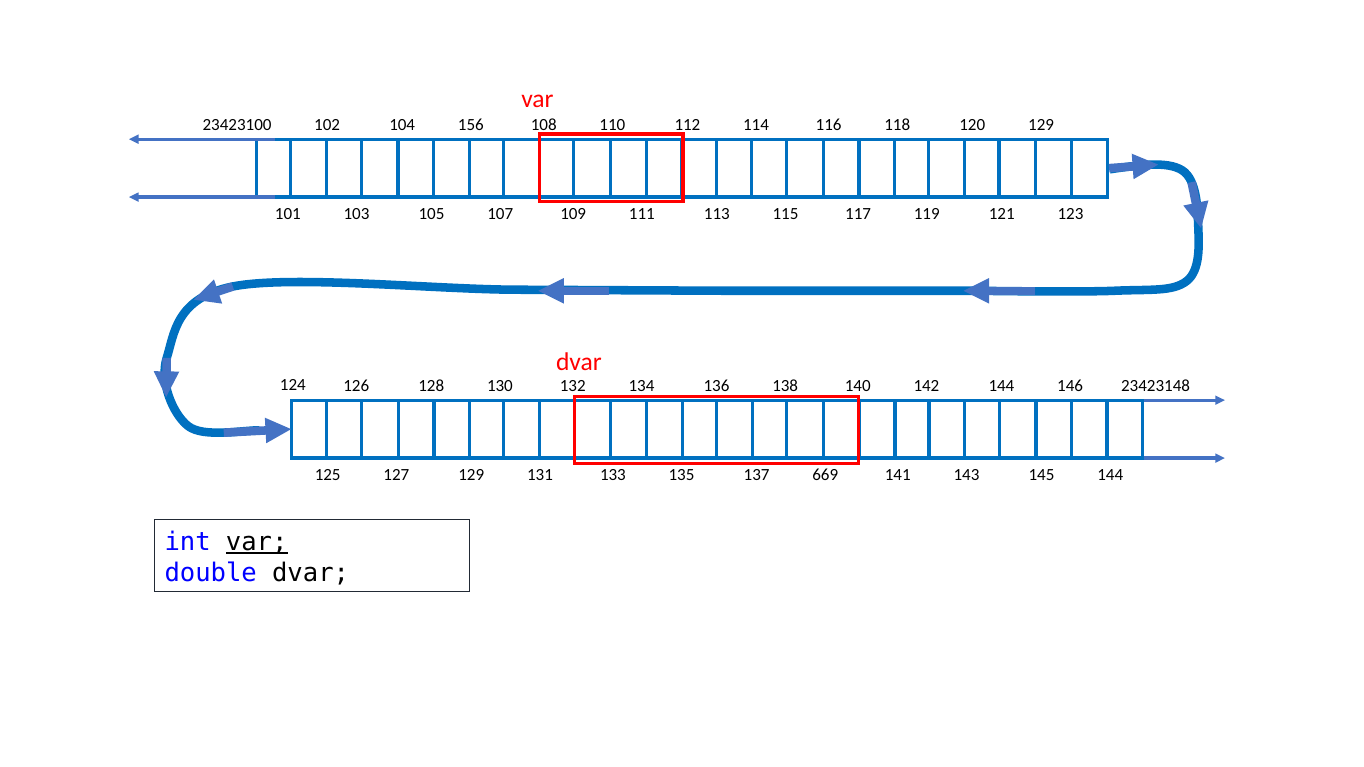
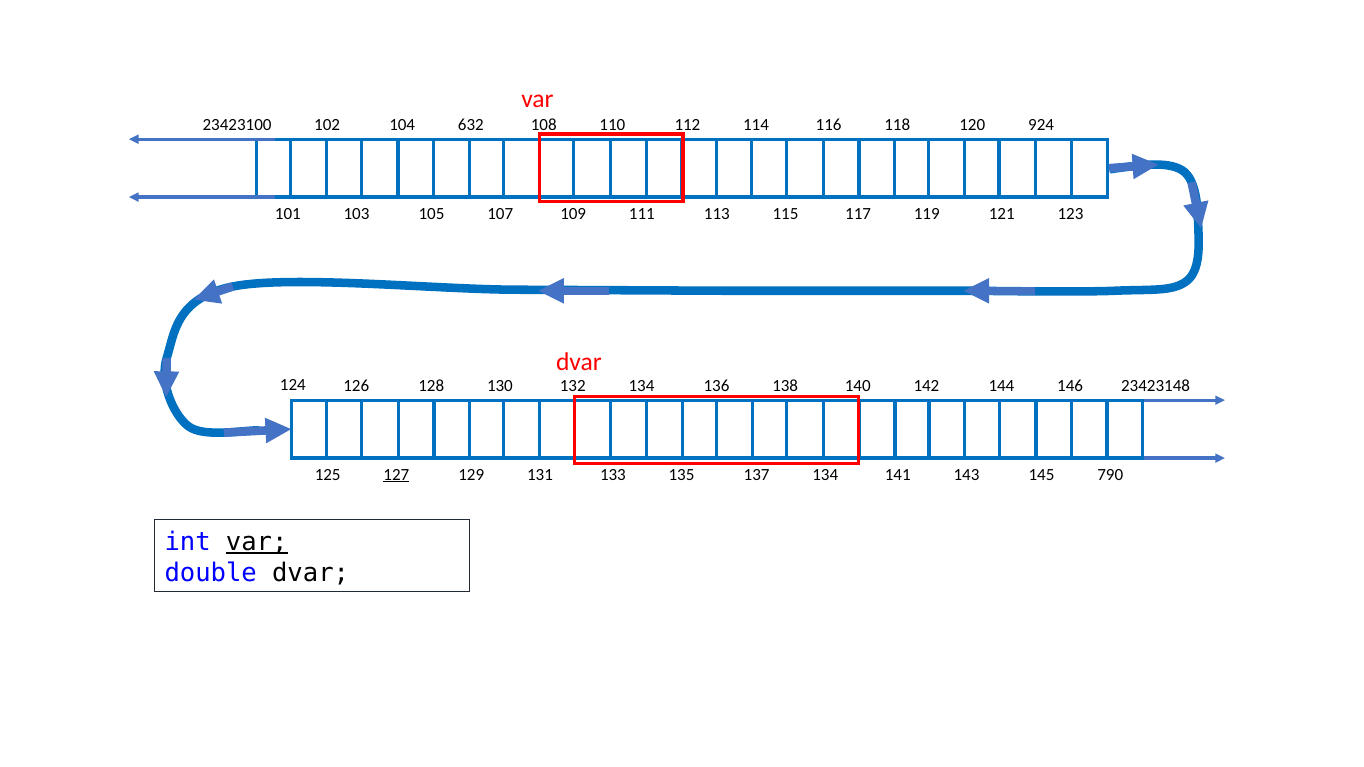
156: 156 -> 632
120 129: 129 -> 924
127 underline: none -> present
137 669: 669 -> 134
145 144: 144 -> 790
